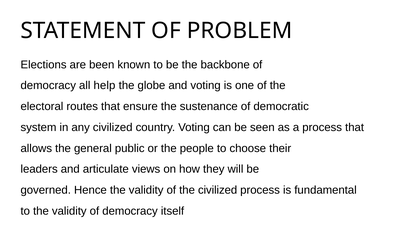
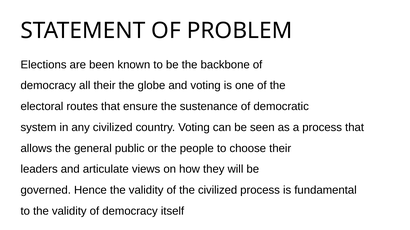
all help: help -> their
